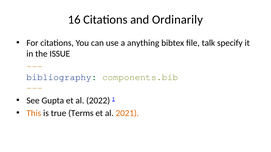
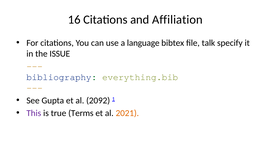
Ordinarily: Ordinarily -> Affiliation
anything: anything -> language
components.bib: components.bib -> everything.bib
2022: 2022 -> 2092
This colour: orange -> purple
